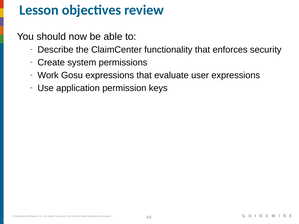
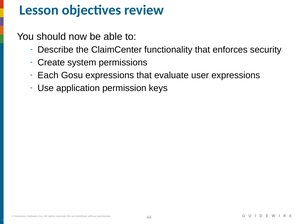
Work: Work -> Each
